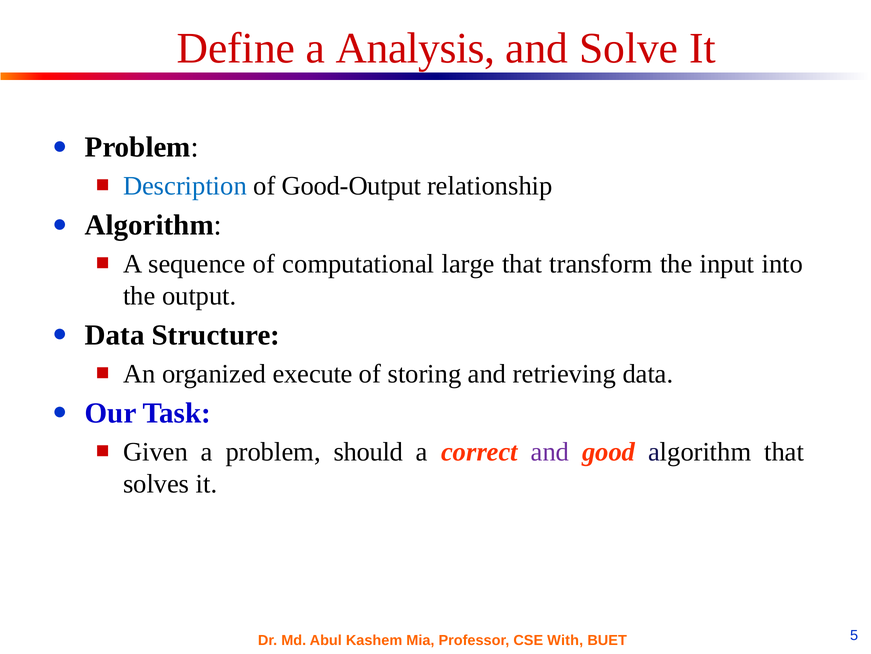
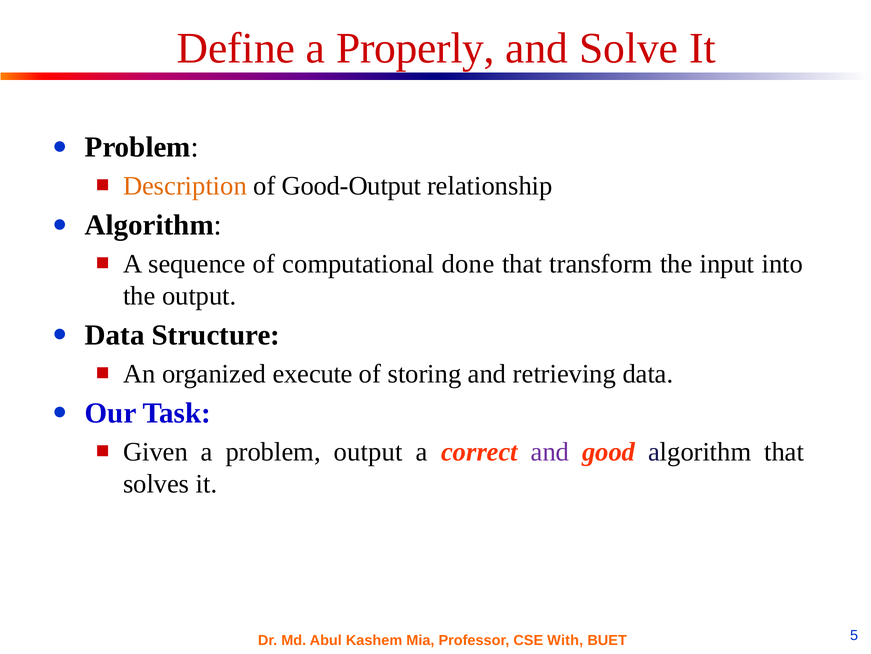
Analysis: Analysis -> Properly
Description colour: blue -> orange
large: large -> done
problem should: should -> output
